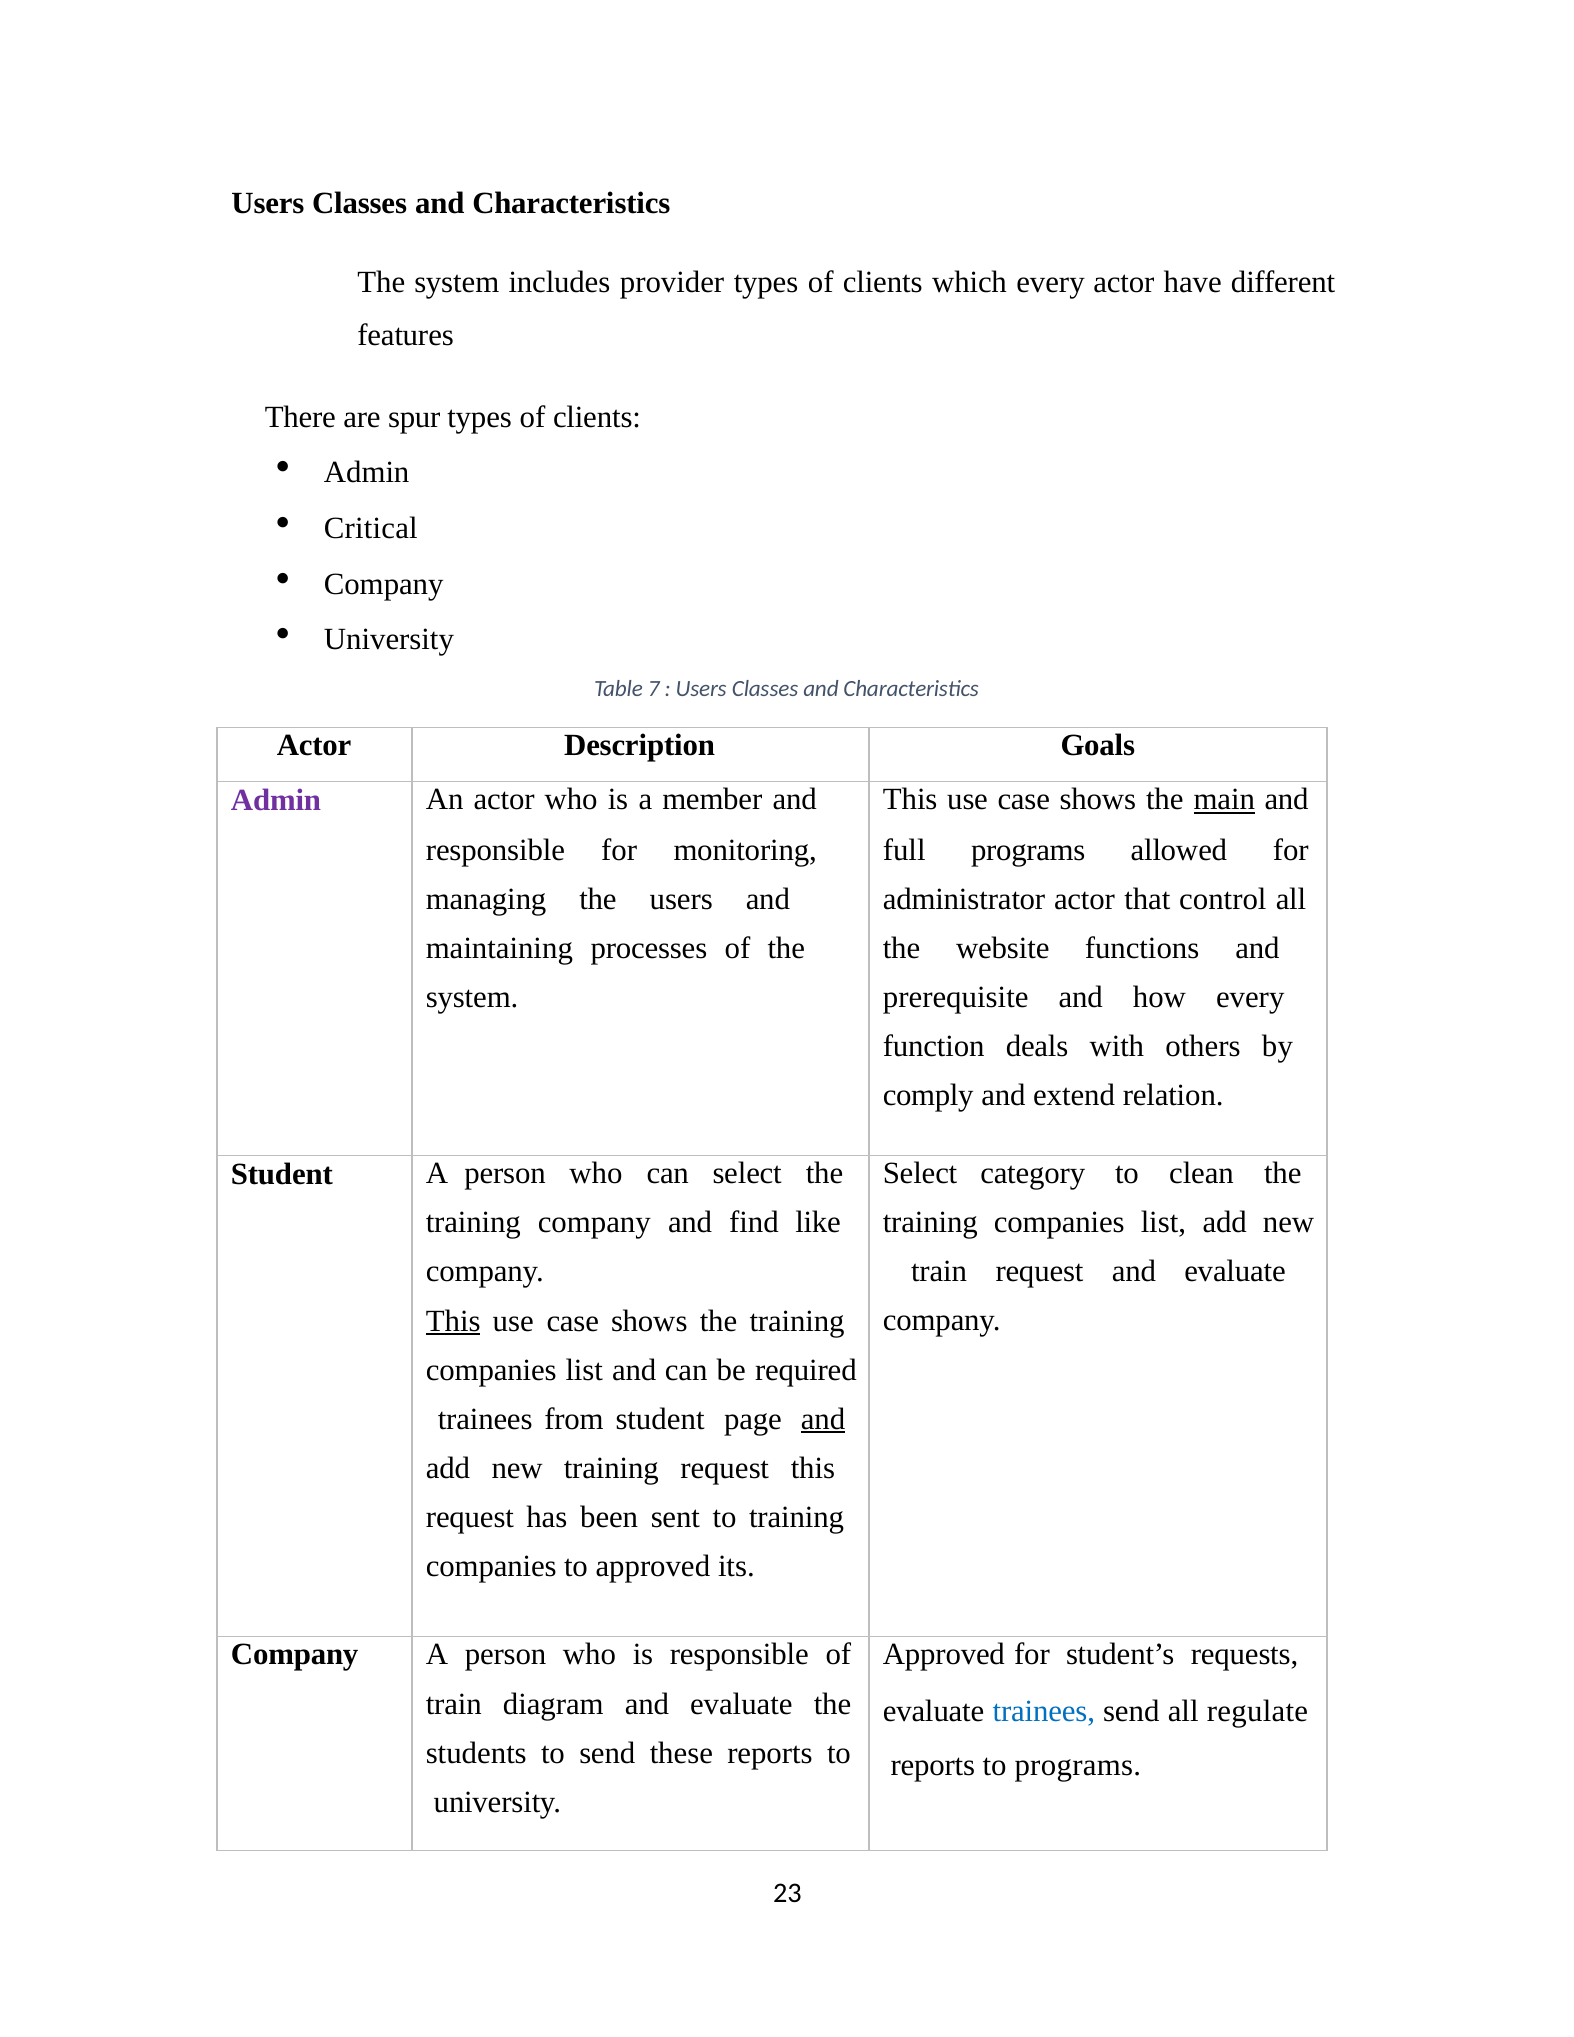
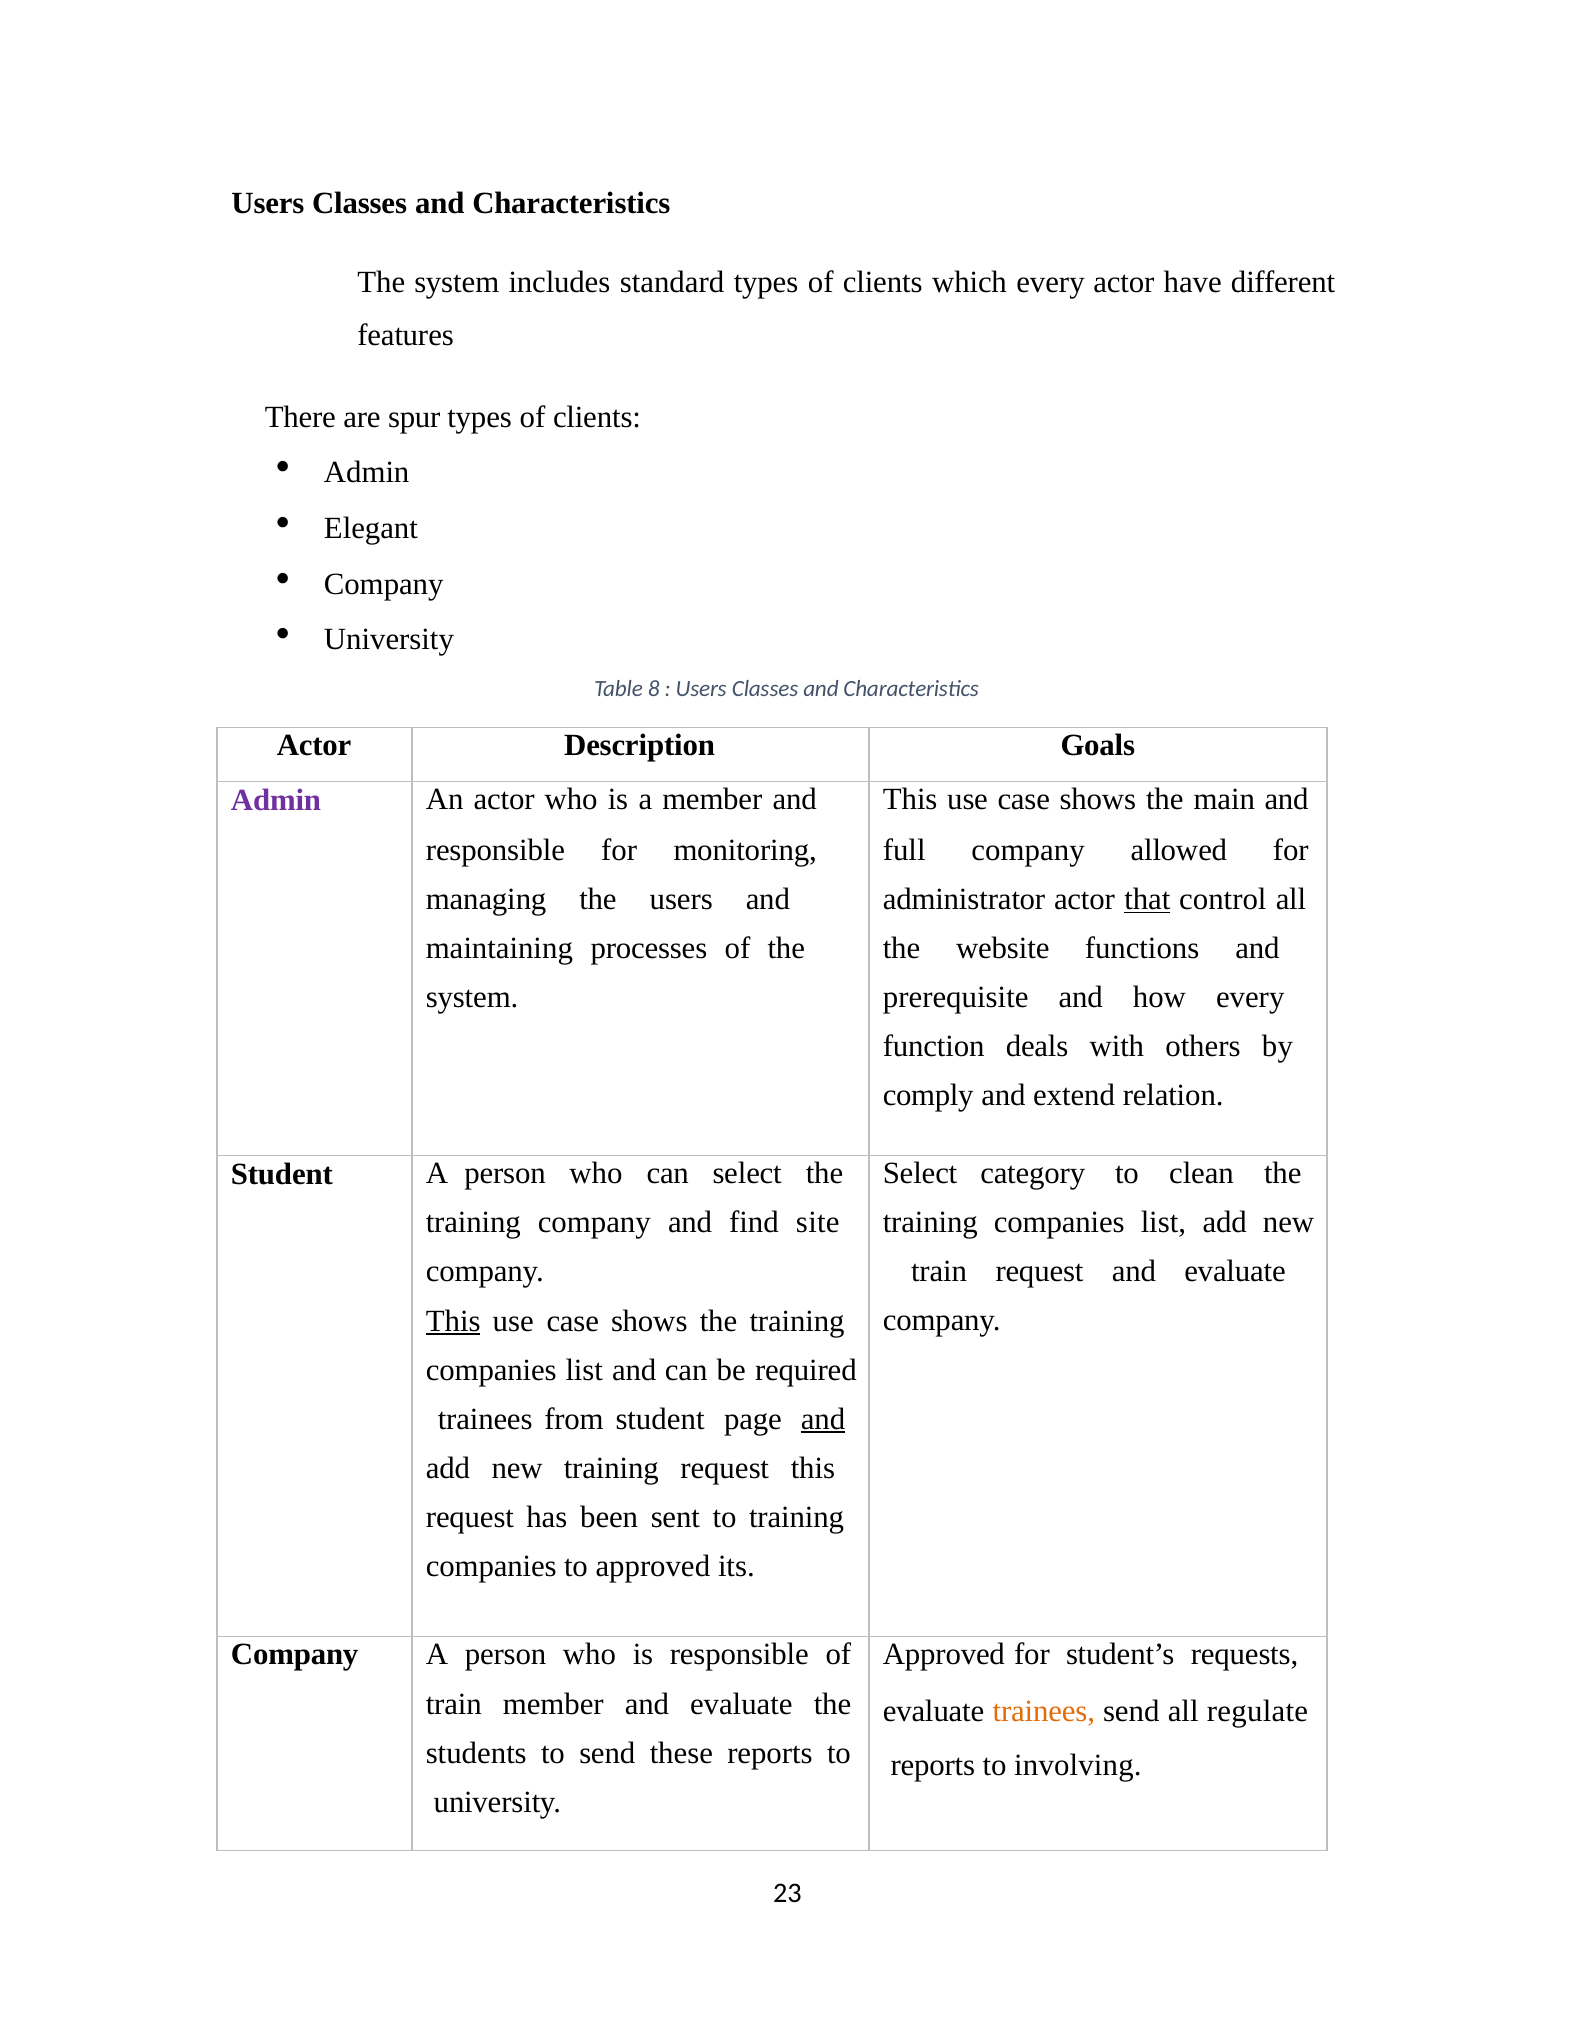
provider: provider -> standard
Critical: Critical -> Elegant
7: 7 -> 8
main underline: present -> none
full programs: programs -> company
that underline: none -> present
like: like -> site
train diagram: diagram -> member
trainees at (1044, 1712) colour: blue -> orange
to programs: programs -> involving
